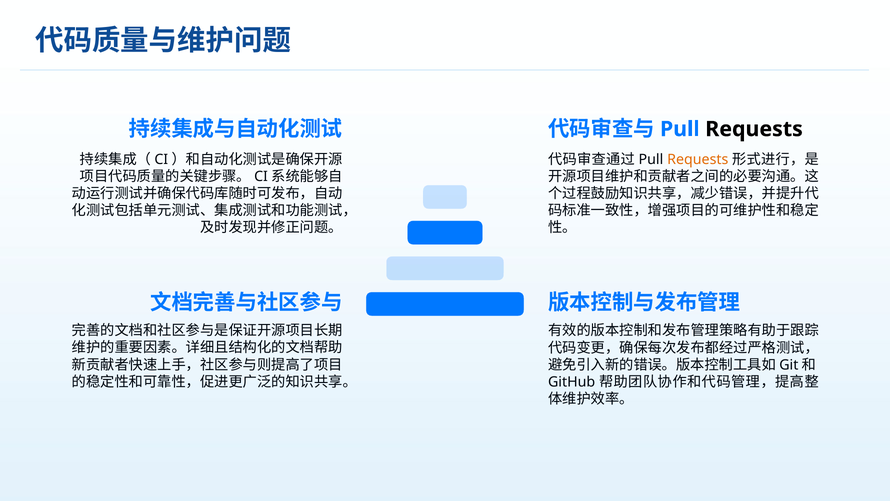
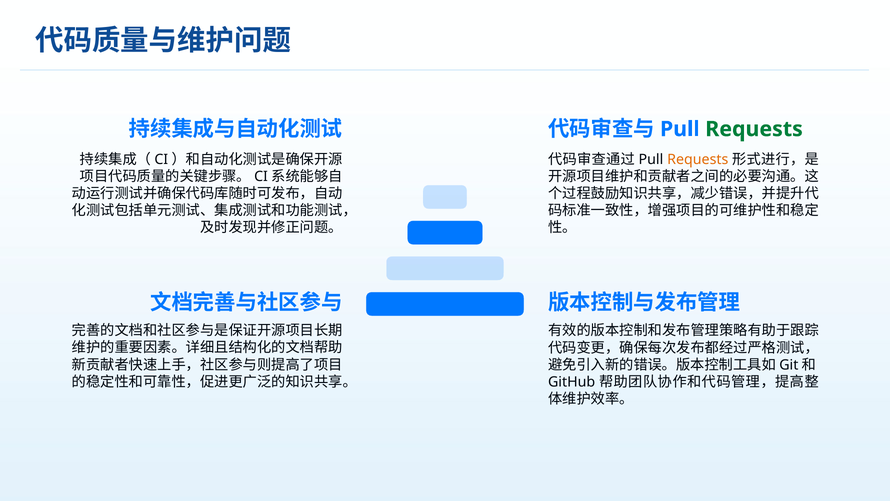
Requests at (754, 129) colour: black -> green
